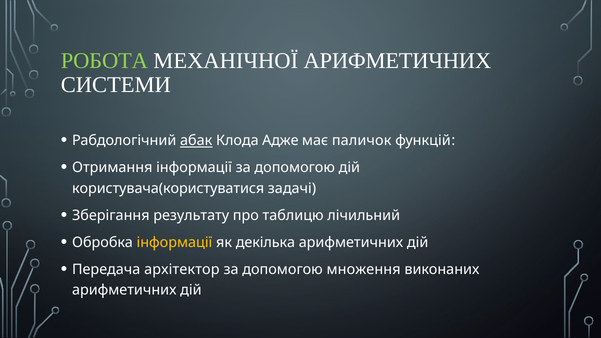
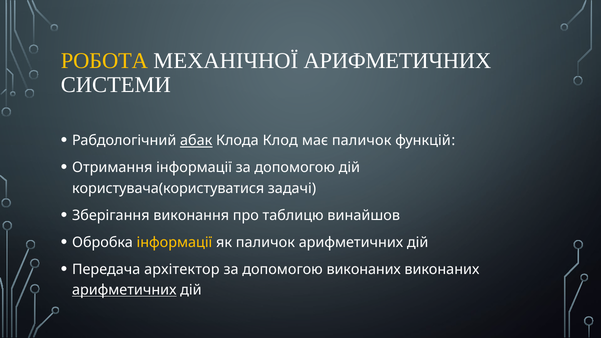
РОБОТА colour: light green -> yellow
Адже: Адже -> Клод
результату: результату -> виконання
лічильний: лічильний -> винайшов
як декілька: декілька -> паличок
допомогою множення: множення -> виконаних
арифметичних at (124, 290) underline: none -> present
